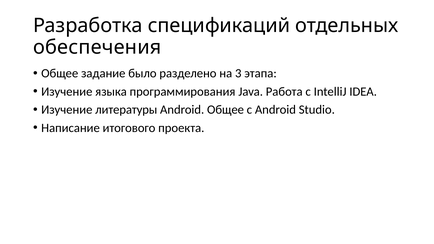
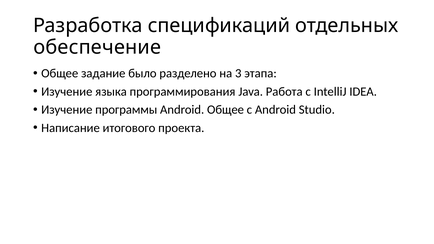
обеспечения: обеспечения -> обеспечение
литературы: литературы -> программы
